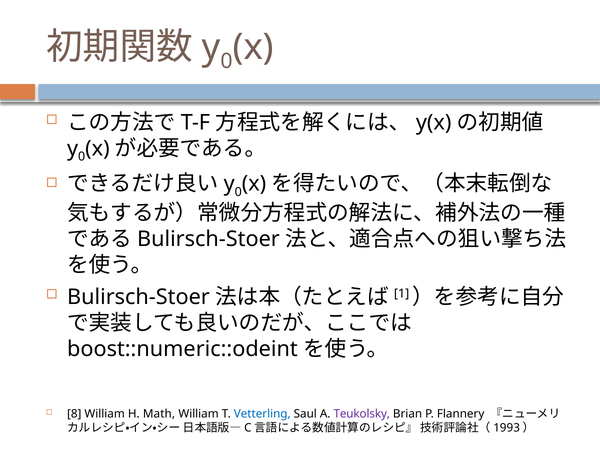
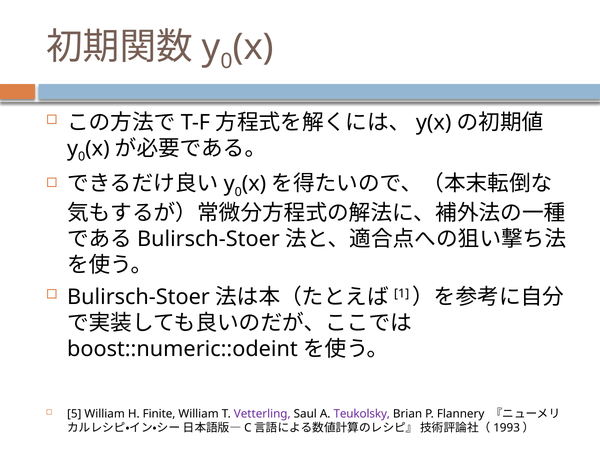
8: 8 -> 5
Math: Math -> Finite
Vetterling colour: blue -> purple
